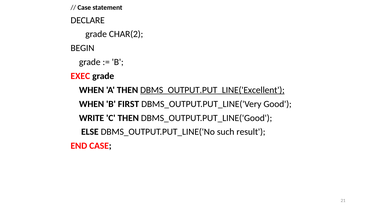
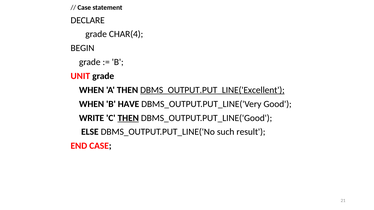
CHAR(2: CHAR(2 -> CHAR(4
EXEC: EXEC -> UNIT
FIRST: FIRST -> HAVE
THEN at (128, 118) underline: none -> present
